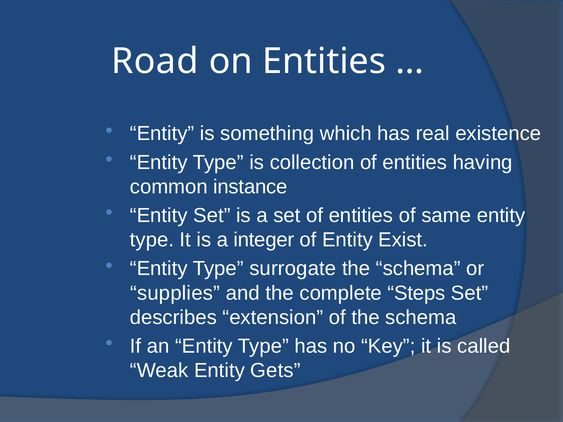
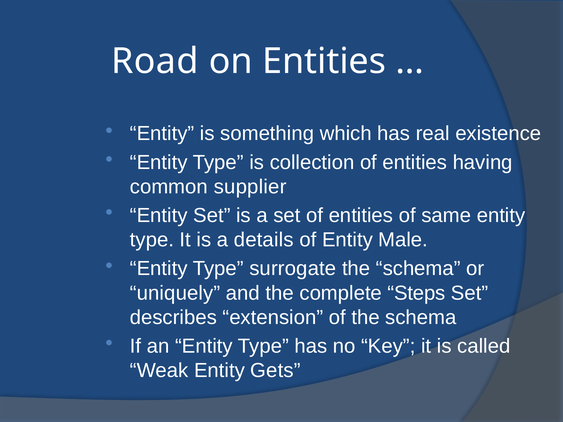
instance: instance -> supplier
integer: integer -> details
Exist: Exist -> Male
supplies: supplies -> uniquely
